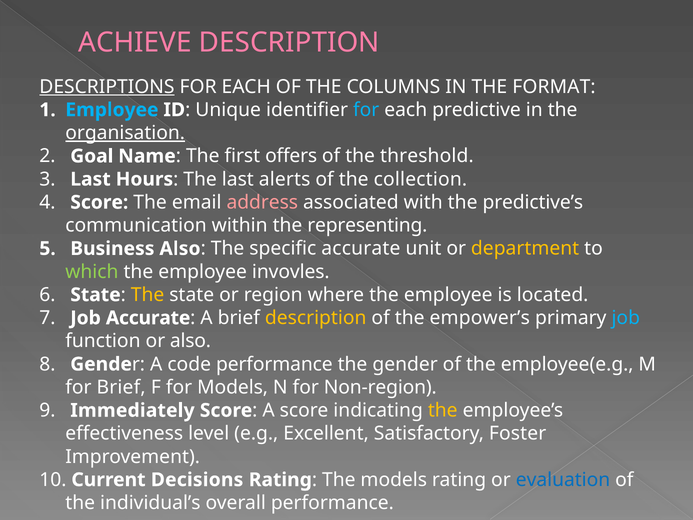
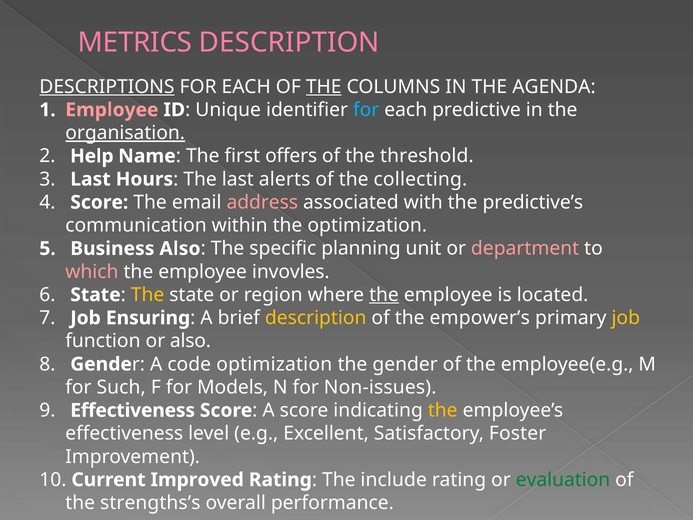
ACHIEVE: ACHIEVE -> METRICS
THE at (324, 87) underline: none -> present
FORMAT: FORMAT -> AGENDA
Employee at (112, 110) colour: light blue -> pink
Goal: Goal -> Help
collection: collection -> collecting
the representing: representing -> optimization
specific accurate: accurate -> planning
department colour: yellow -> pink
which colour: light green -> pink
the at (384, 295) underline: none -> present
Job Accurate: Accurate -> Ensuring
job at (626, 318) colour: light blue -> yellow
code performance: performance -> optimization
for Brief: Brief -> Such
Non-region: Non-region -> Non-issues
Immediately at (132, 410): Immediately -> Effectiveness
Decisions: Decisions -> Improved
The models: models -> include
evaluation colour: blue -> green
individual’s: individual’s -> strengths’s
